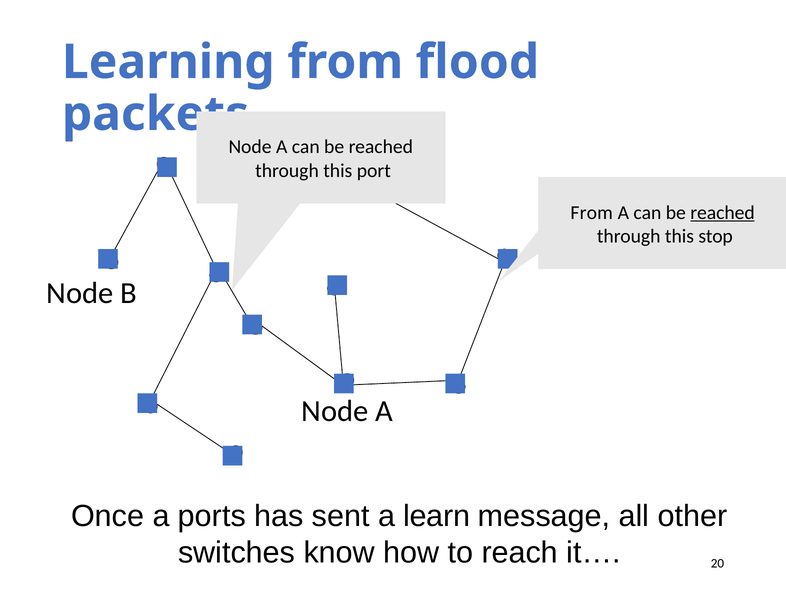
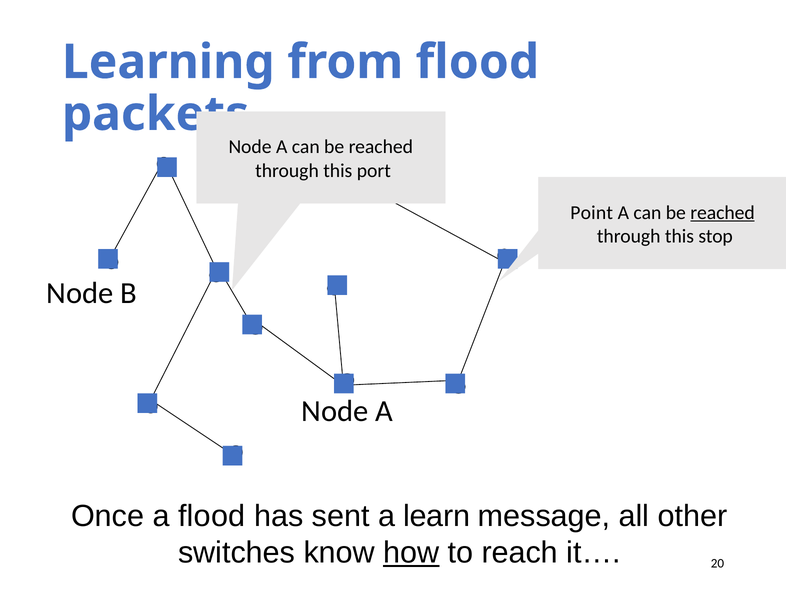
From at (592, 212): From -> Point
a ports: ports -> flood
how underline: none -> present
